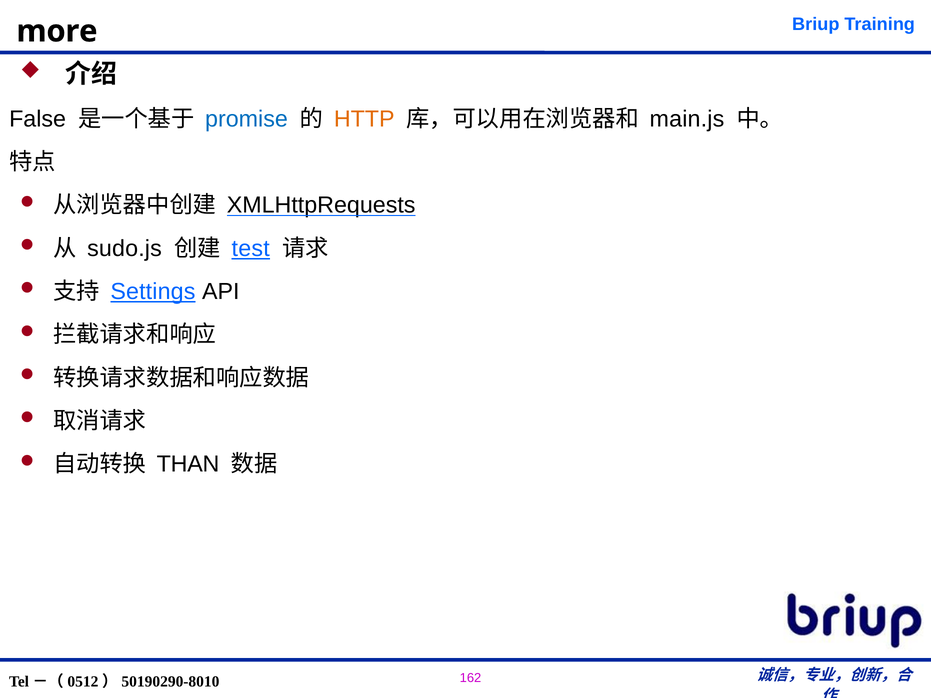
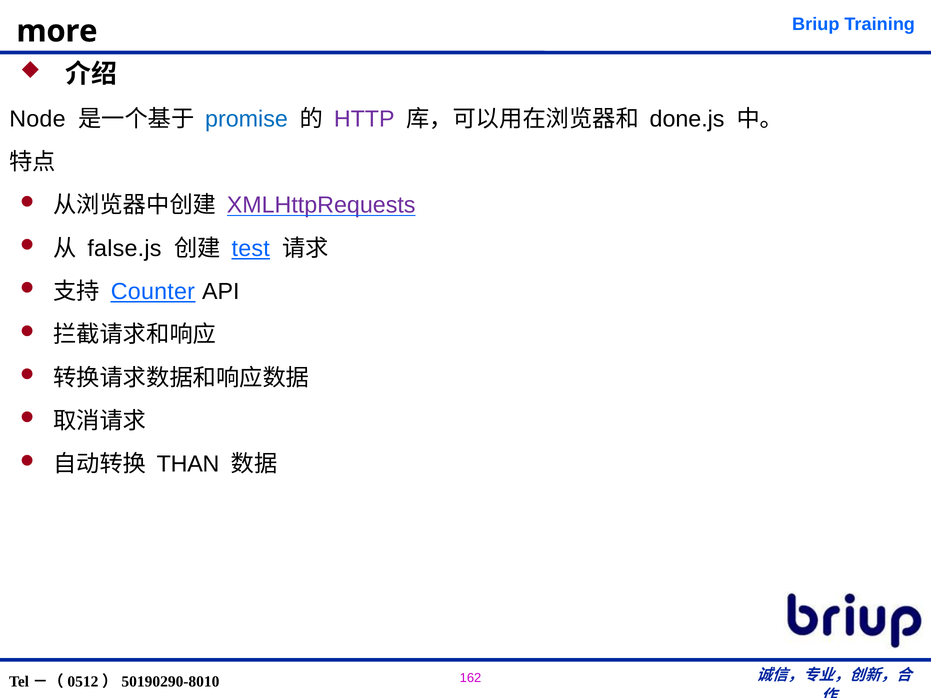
False: False -> Node
HTTP colour: orange -> purple
main.js: main.js -> done.js
XMLHttpRequests colour: black -> purple
sudo.js: sudo.js -> false.js
Settings: Settings -> Counter
